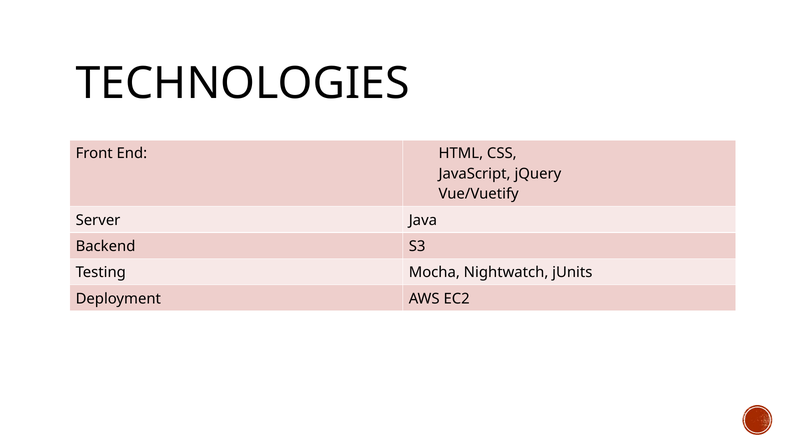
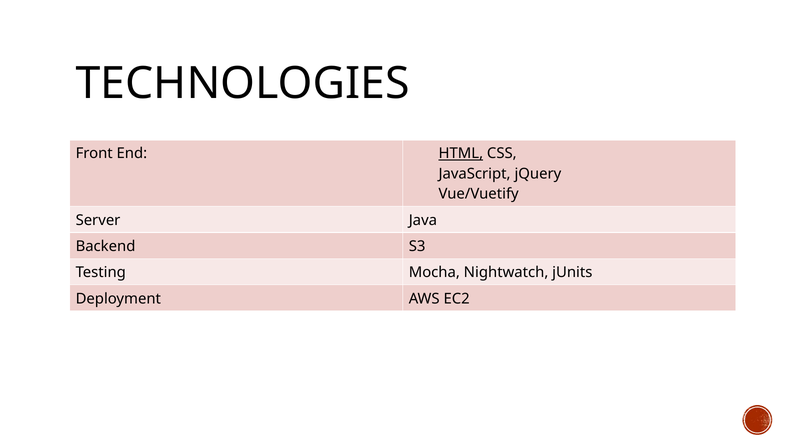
HTML underline: none -> present
